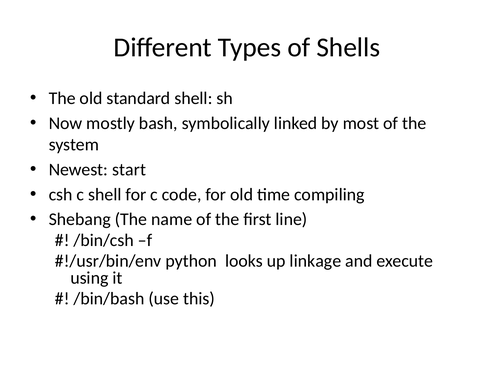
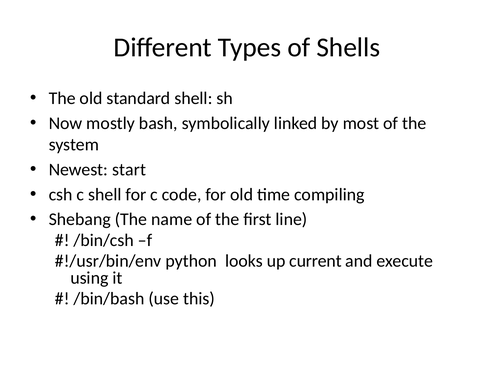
linkage: linkage -> current
